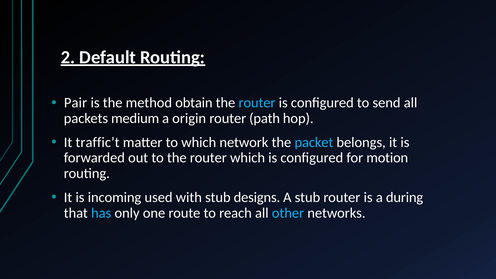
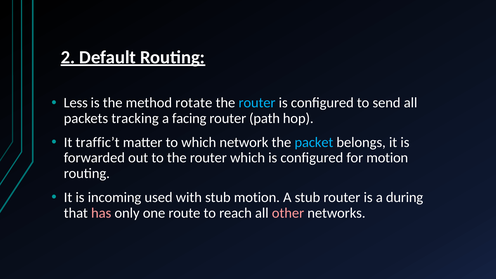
Pair: Pair -> Less
obtain: obtain -> rotate
medium: medium -> tracking
origin: origin -> facing
stub designs: designs -> motion
has colour: light blue -> pink
other colour: light blue -> pink
